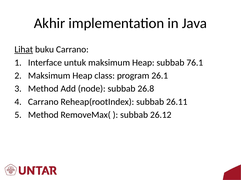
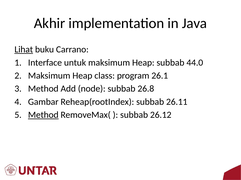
76.1: 76.1 -> 44.0
Carrano at (43, 102): Carrano -> Gambar
Method at (43, 115) underline: none -> present
